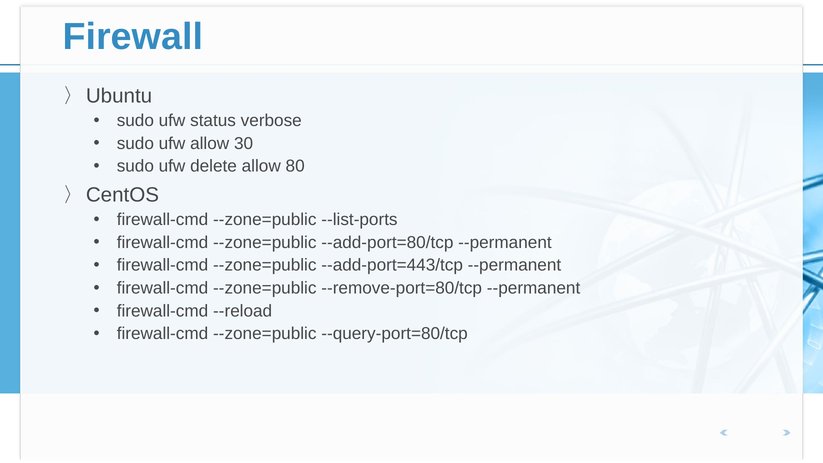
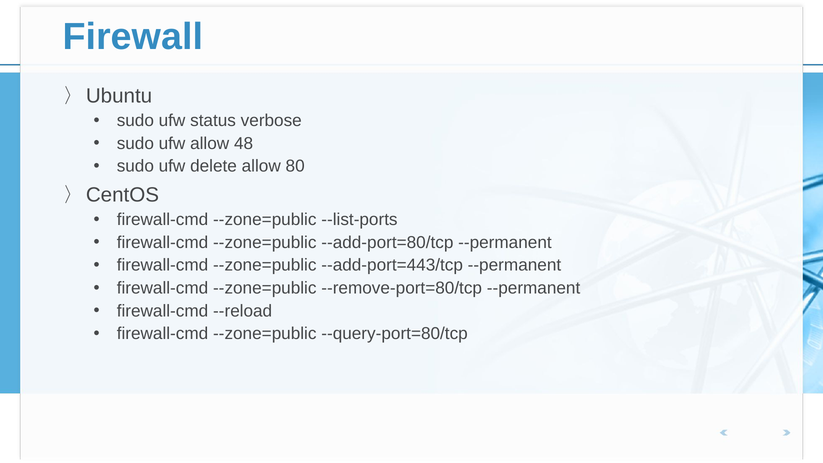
30: 30 -> 48
